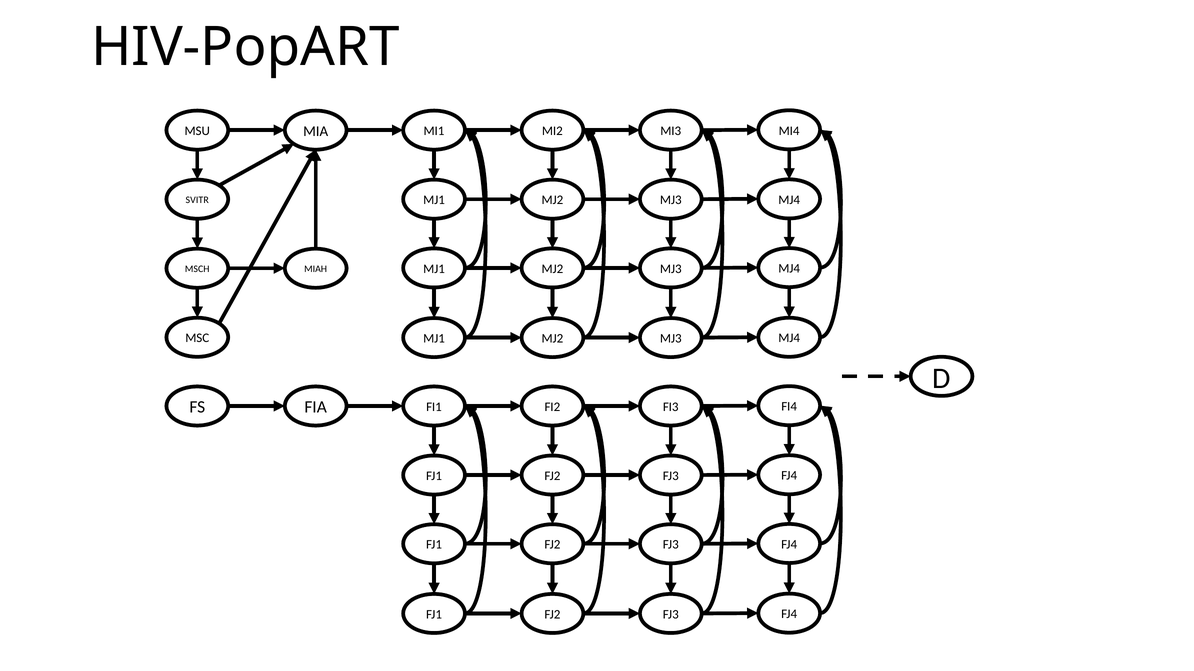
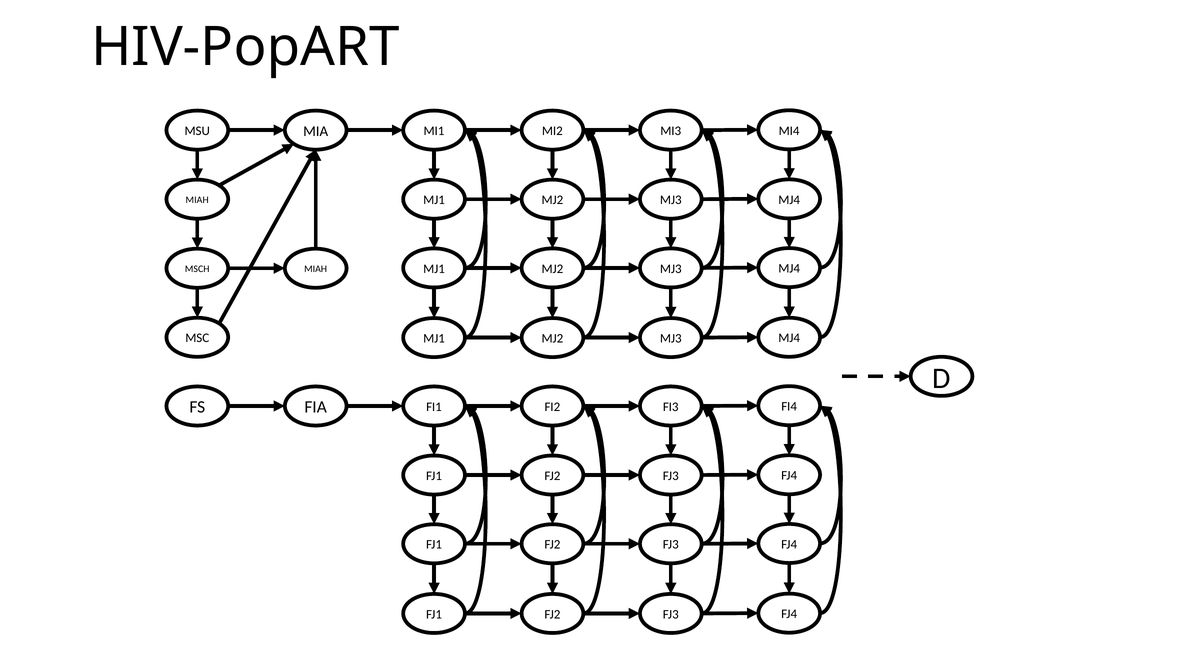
SVITR at (197, 200): SVITR -> MIAH
